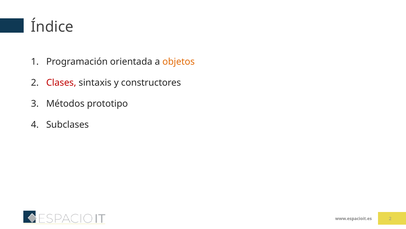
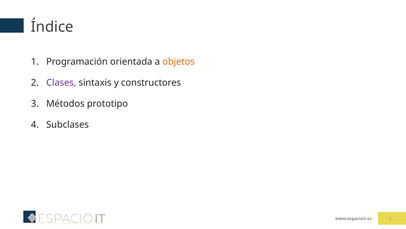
Clases colour: red -> purple
